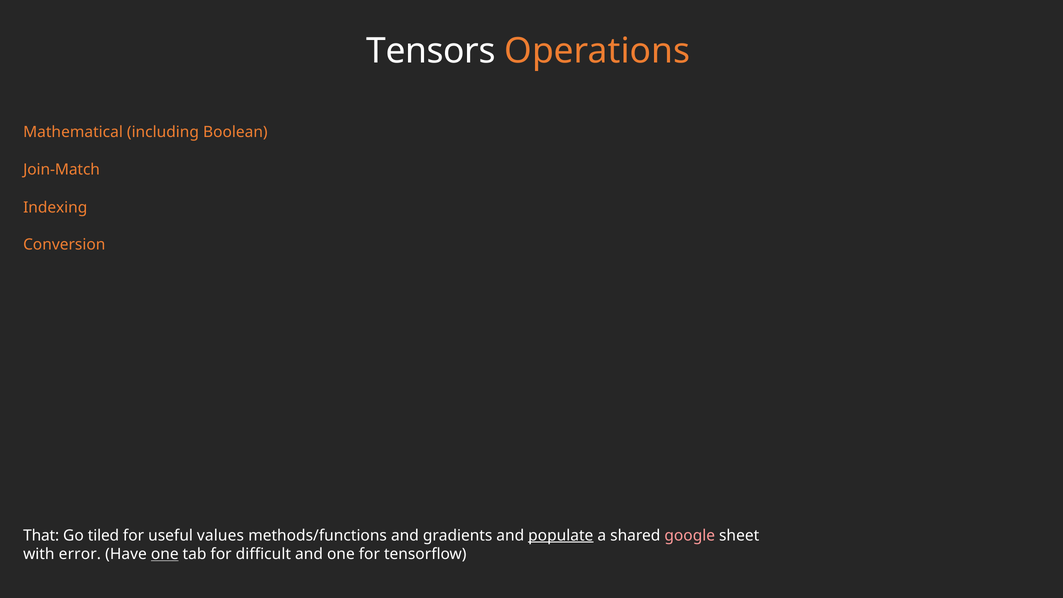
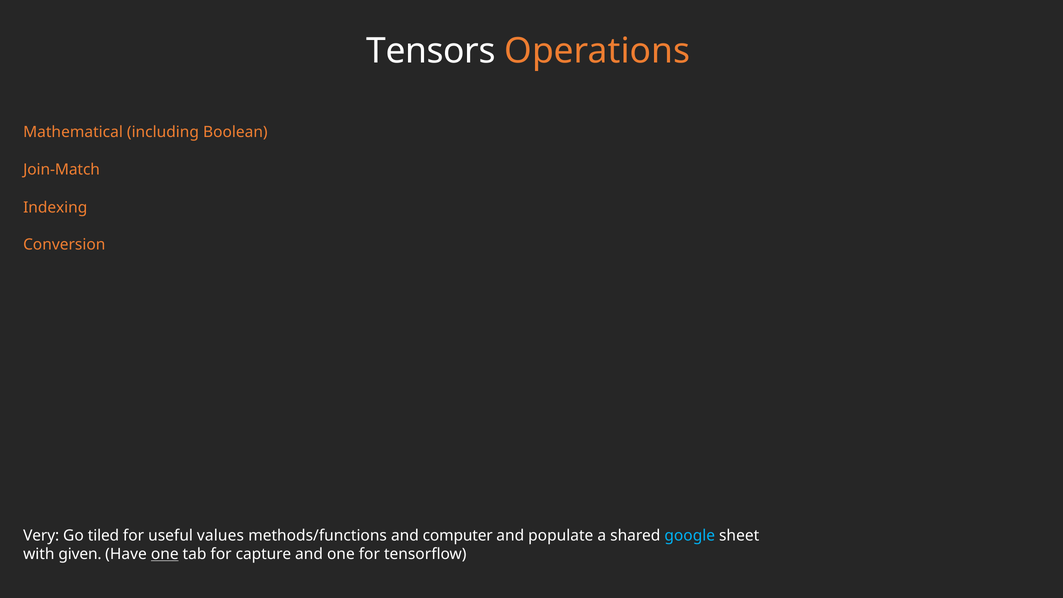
That: That -> Very
gradients: gradients -> computer
populate underline: present -> none
google colour: pink -> light blue
error: error -> given
difficult: difficult -> capture
